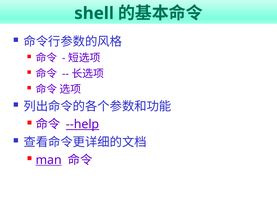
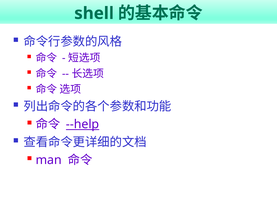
man underline: present -> none
